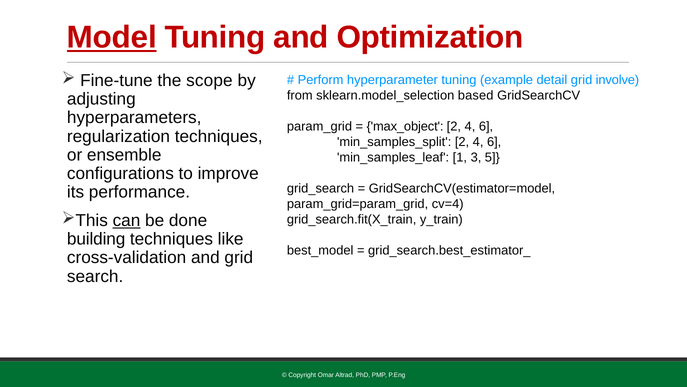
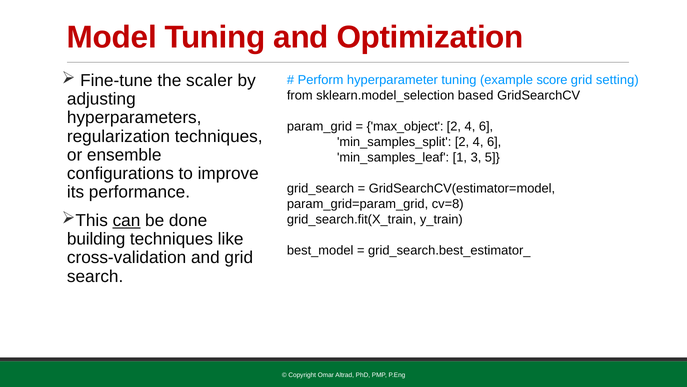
Model underline: present -> none
scope: scope -> scaler
detail: detail -> score
involve: involve -> setting
cv=4: cv=4 -> cv=8
